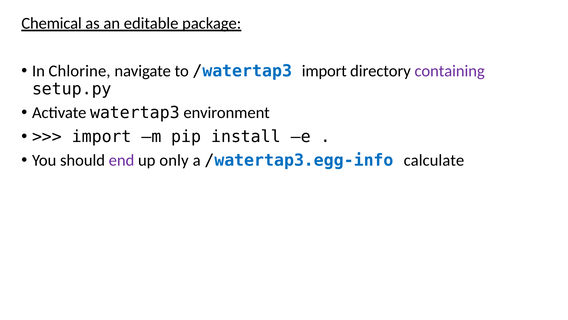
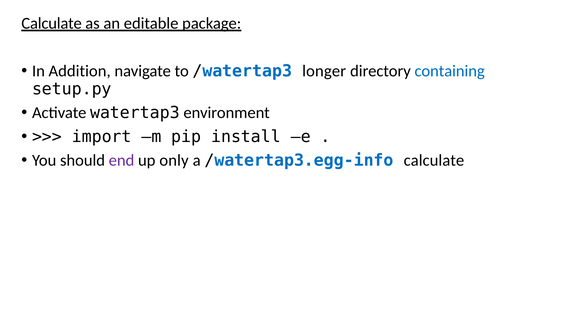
Chemical at (52, 23): Chemical -> Calculate
Chlorine: Chlorine -> Addition
/watertap3 import: import -> longer
containing colour: purple -> blue
